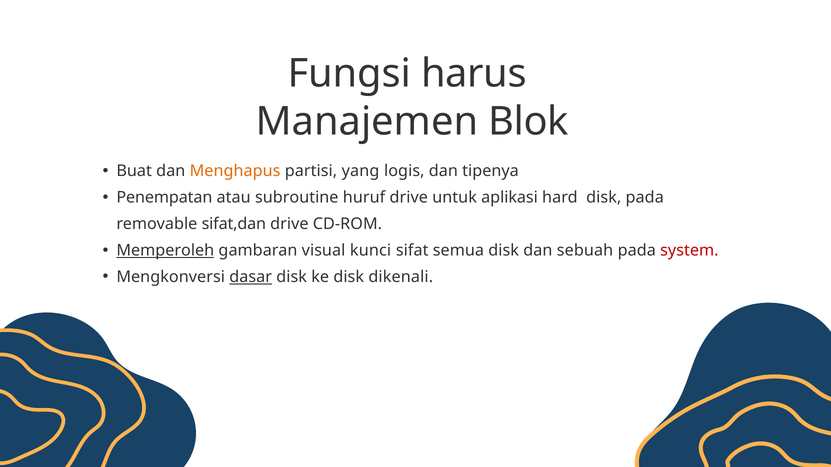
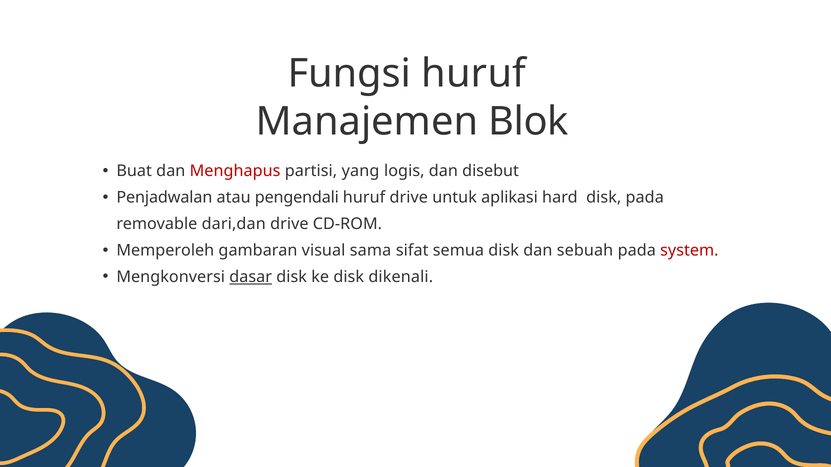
Fungsi harus: harus -> huruf
Menghapus colour: orange -> red
tipenya: tipenya -> disebut
Penempatan: Penempatan -> Penjadwalan
subroutine: subroutine -> pengendali
sifat,dan: sifat,dan -> dari,dan
Memperoleh underline: present -> none
kunci: kunci -> sama
